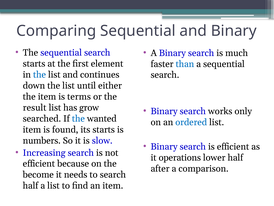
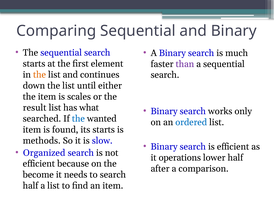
than colour: blue -> purple
the at (40, 75) colour: blue -> orange
terms: terms -> scales
grow: grow -> what
numbers: numbers -> methods
Increasing: Increasing -> Organized
